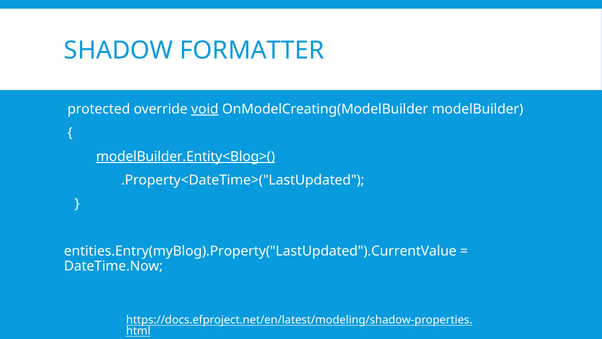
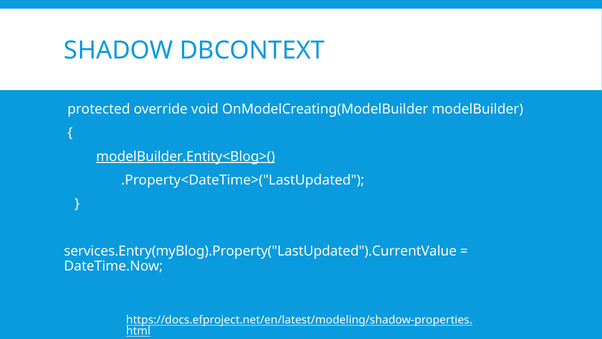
FORMATTER: FORMATTER -> DBCONTEXT
void underline: present -> none
entities.Entry(myBlog).Property("LastUpdated").CurrentValue: entities.Entry(myBlog).Property("LastUpdated").CurrentValue -> services.Entry(myBlog).Property("LastUpdated").CurrentValue
